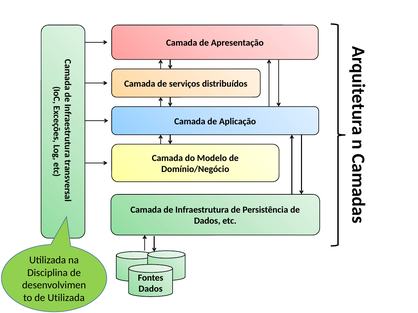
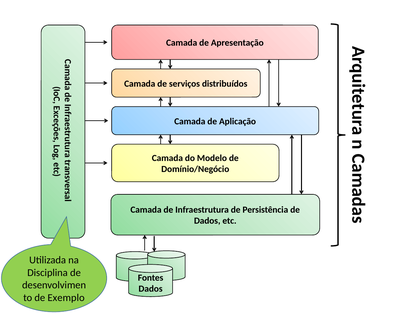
de Utilizada: Utilizada -> Exemplo
